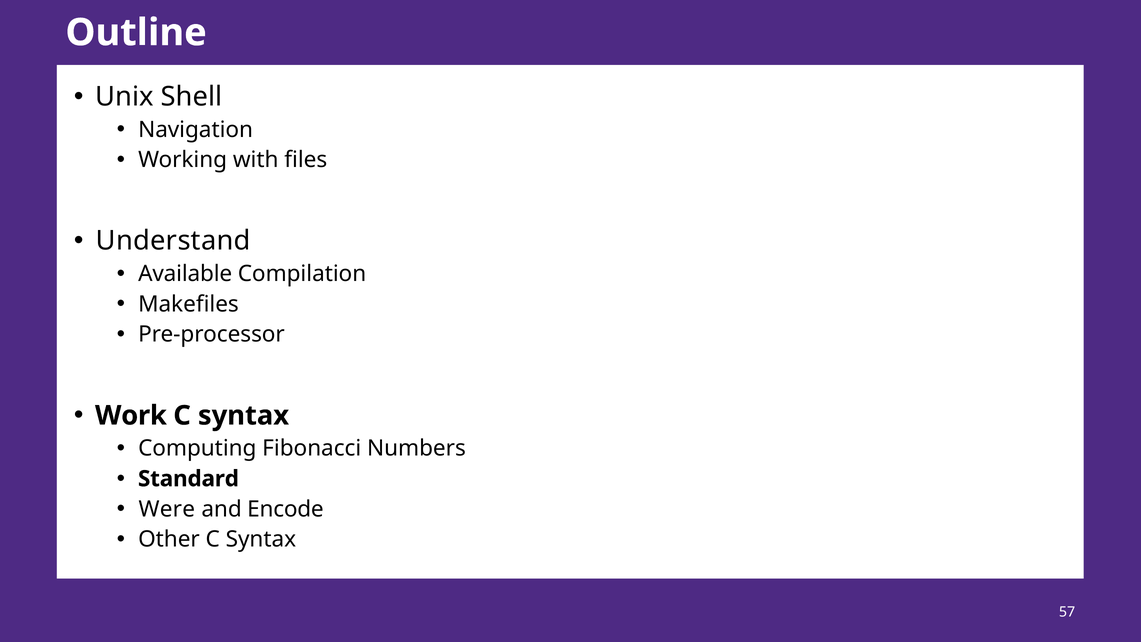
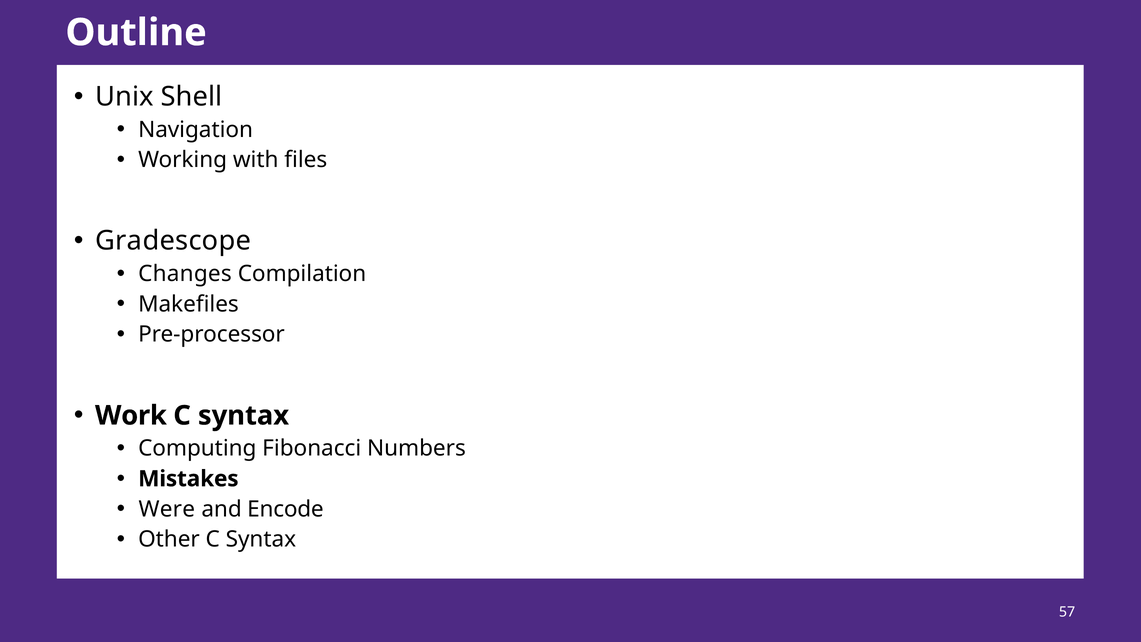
Understand: Understand -> Gradescope
Available: Available -> Changes
Standard: Standard -> Mistakes
